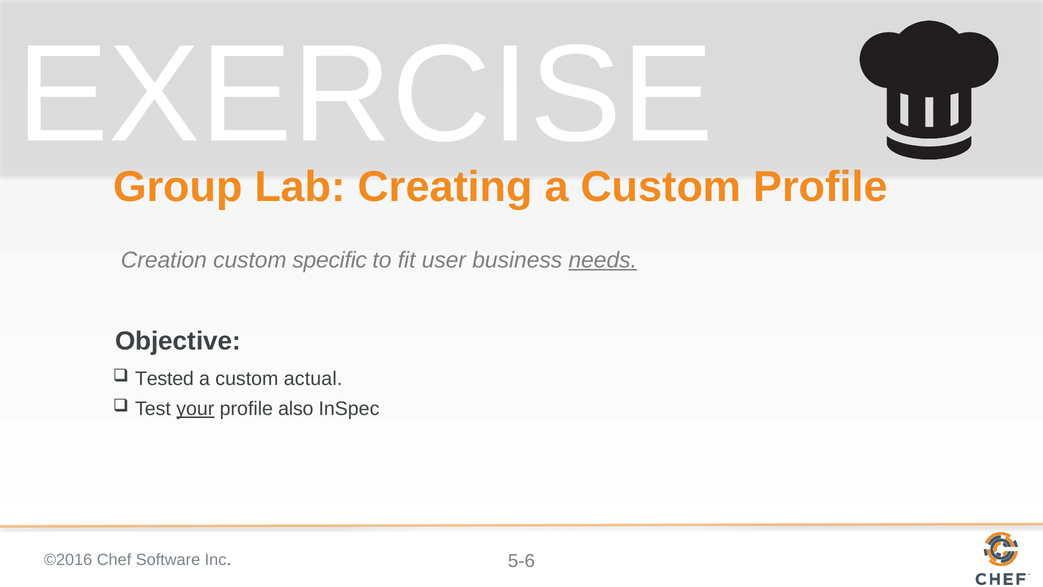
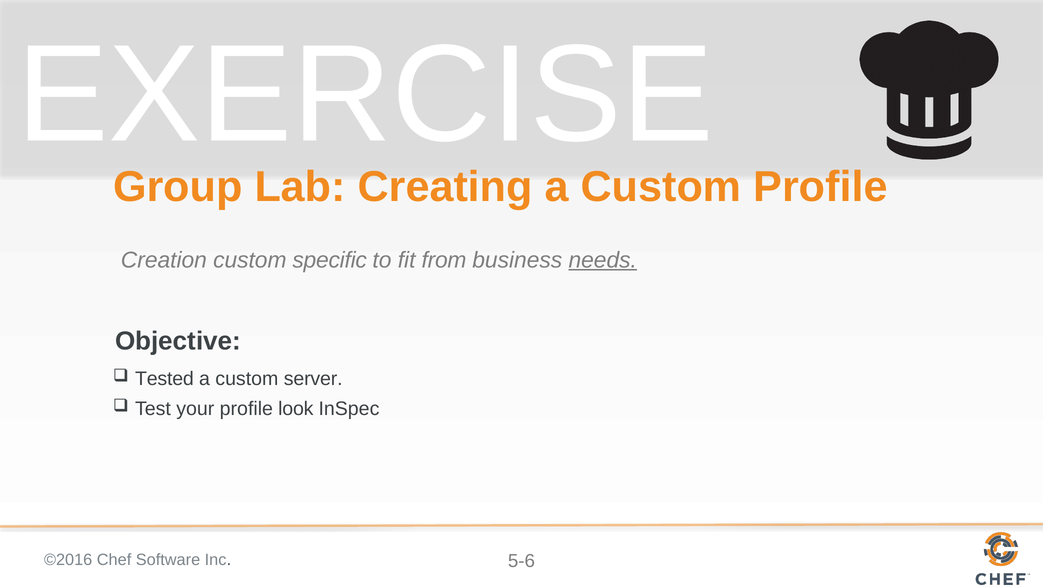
user: user -> from
actual: actual -> server
your underline: present -> none
also: also -> look
